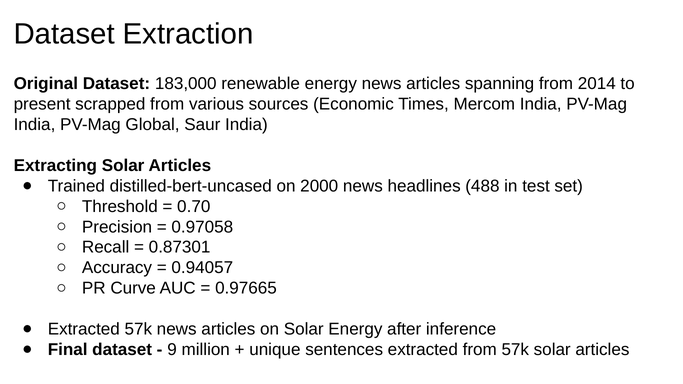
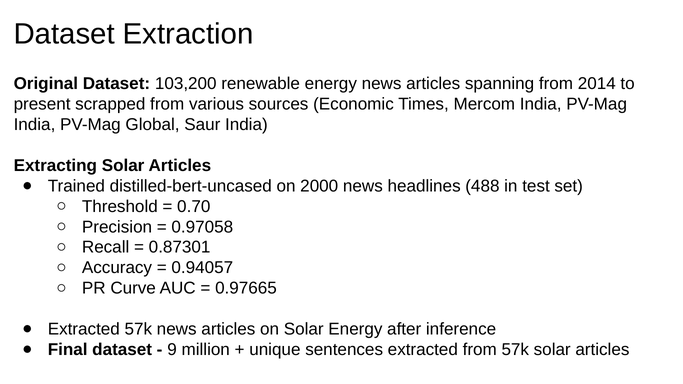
183,000: 183,000 -> 103,200
